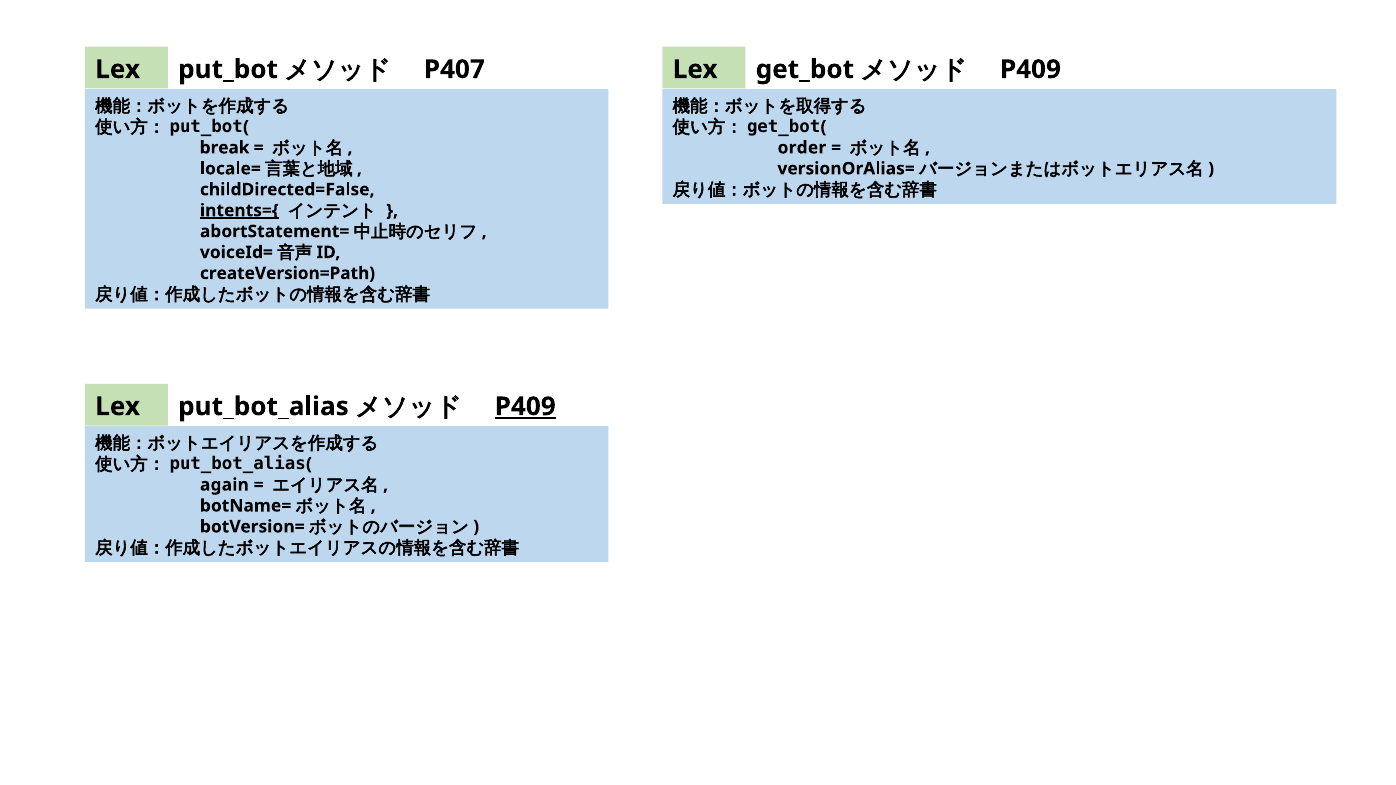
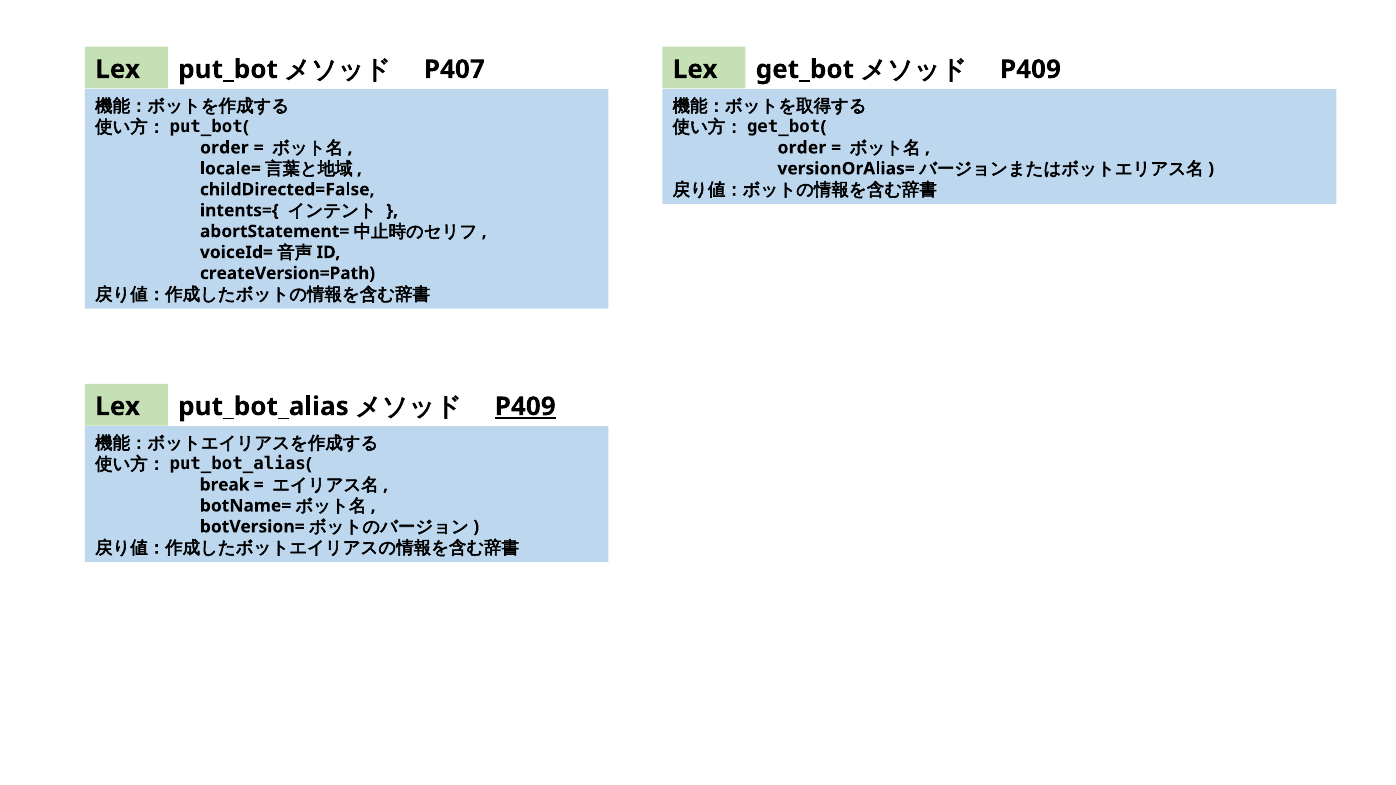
break at (225, 148): break -> order
intents={ underline: present -> none
again: again -> break
